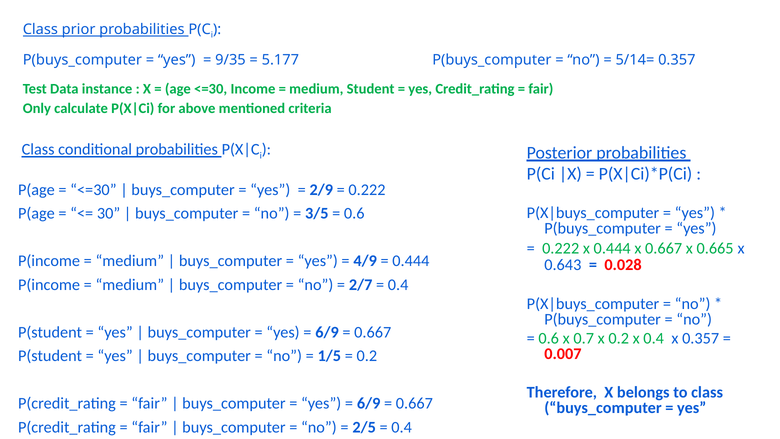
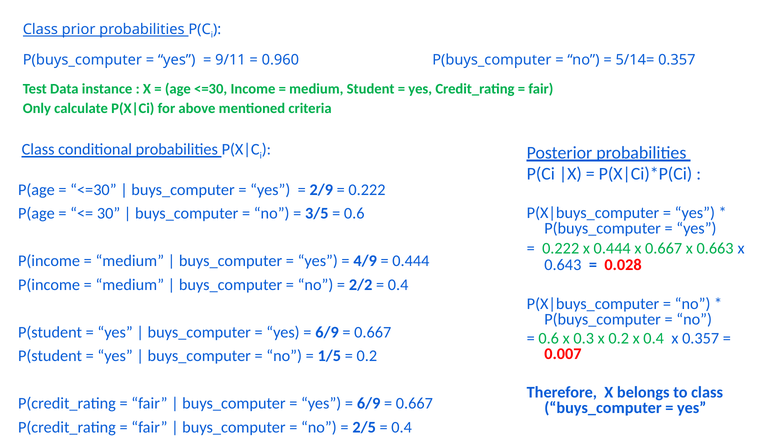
9/35: 9/35 -> 9/11
5.177: 5.177 -> 0.960
0.665: 0.665 -> 0.663
2/7: 2/7 -> 2/2
0.7: 0.7 -> 0.3
